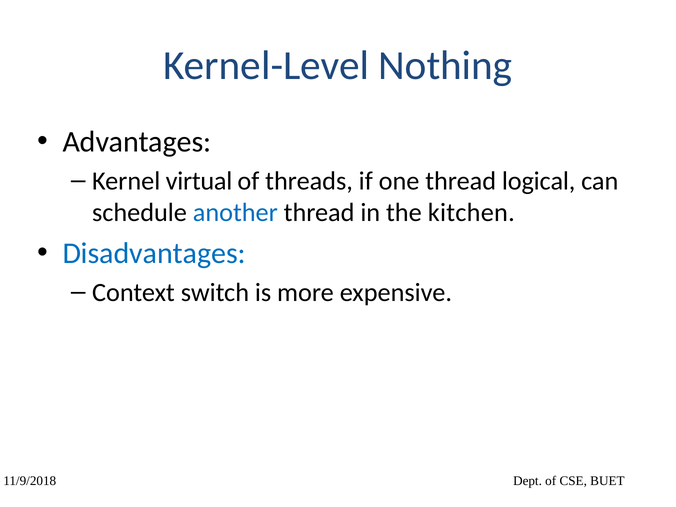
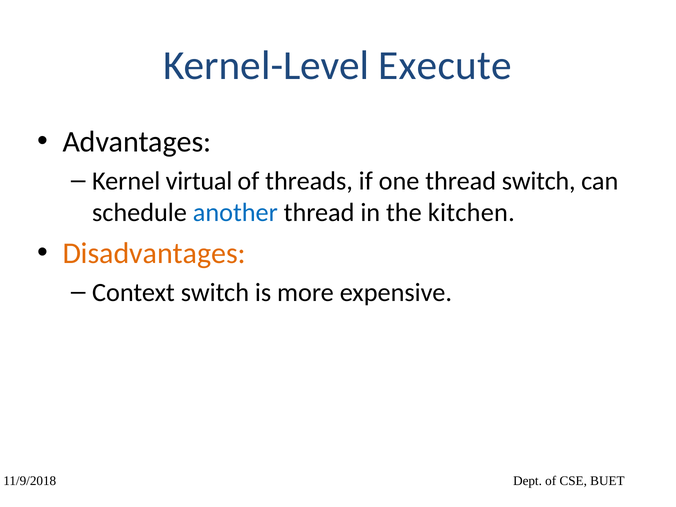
Nothing: Nothing -> Execute
thread logical: logical -> switch
Disadvantages colour: blue -> orange
